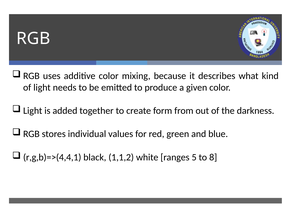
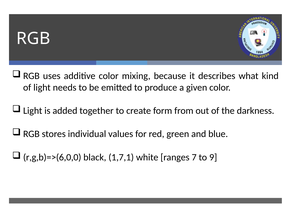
r,g,b)=>(4,4,1: r,g,b)=>(4,4,1 -> r,g,b)=>(6,0,0
1,1,2: 1,1,2 -> 1,7,1
5: 5 -> 7
8: 8 -> 9
